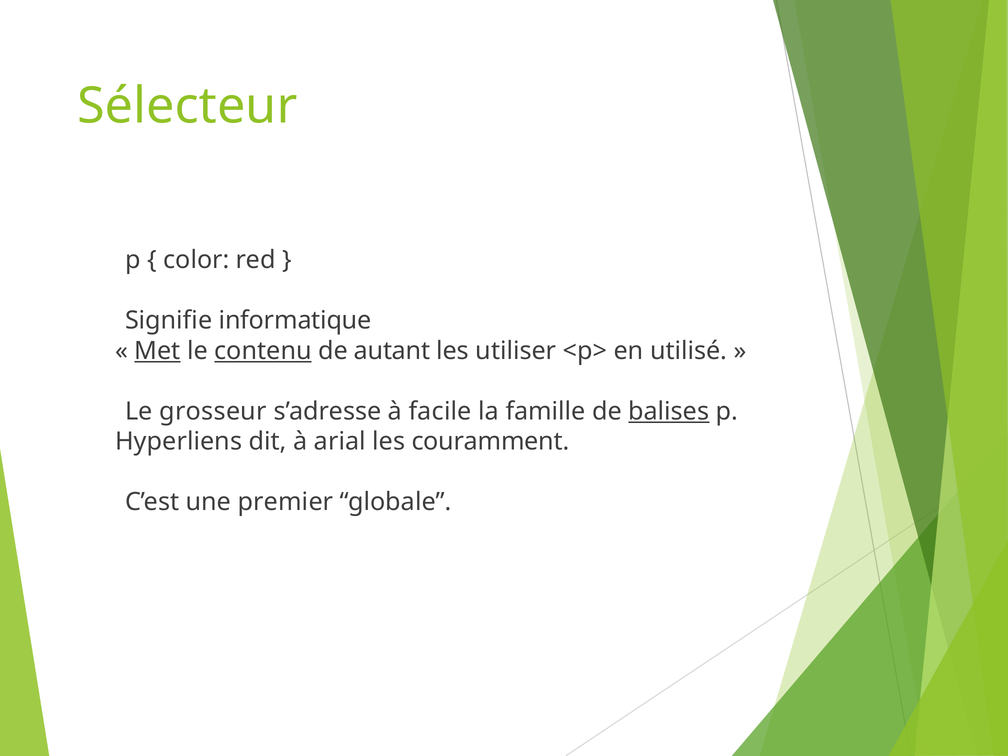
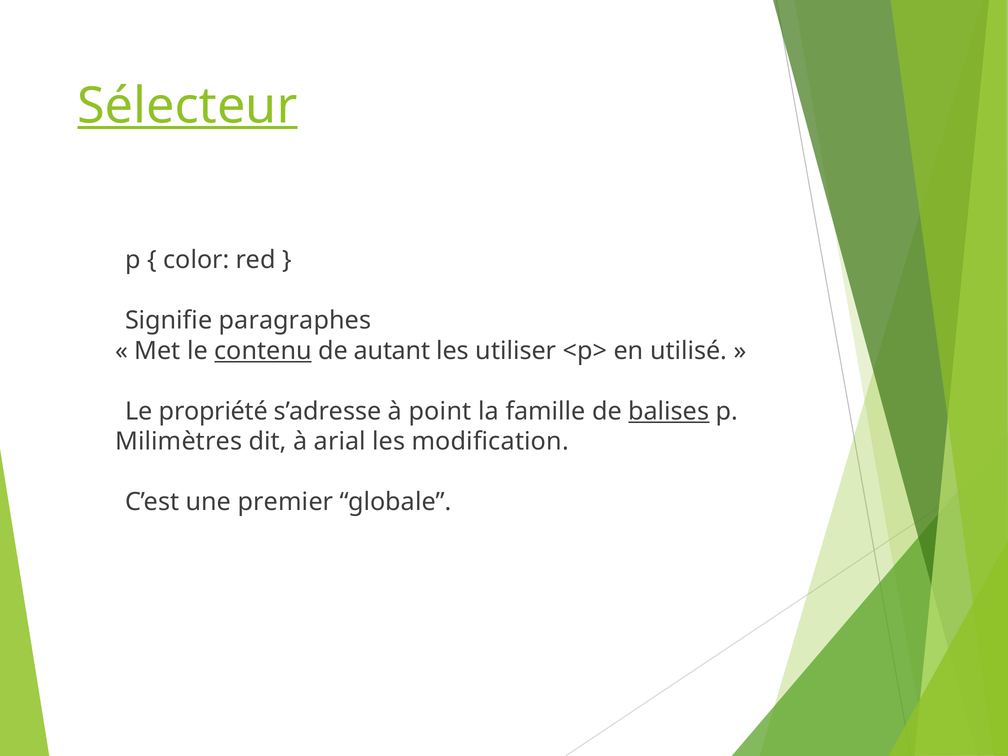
Sélecteur underline: none -> present
informatique: informatique -> paragraphes
Met underline: present -> none
grosseur: grosseur -> propriété
facile: facile -> point
Hyperliens: Hyperliens -> Milimètres
couramment: couramment -> modification
